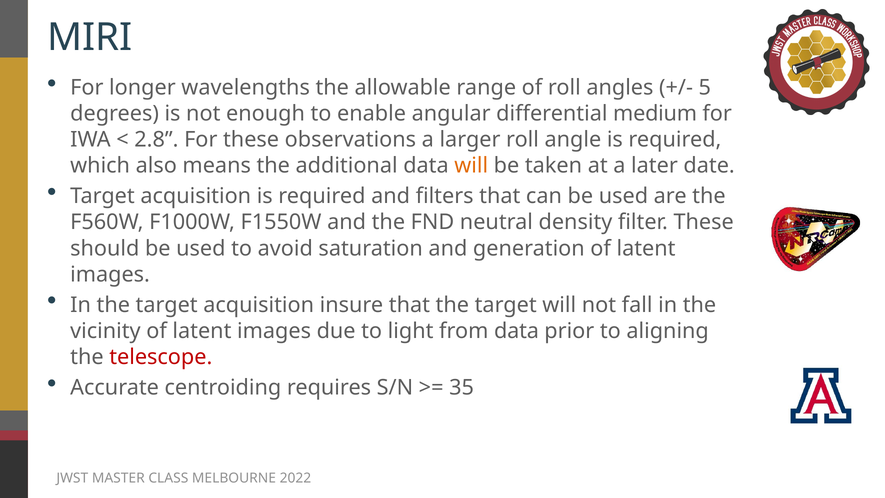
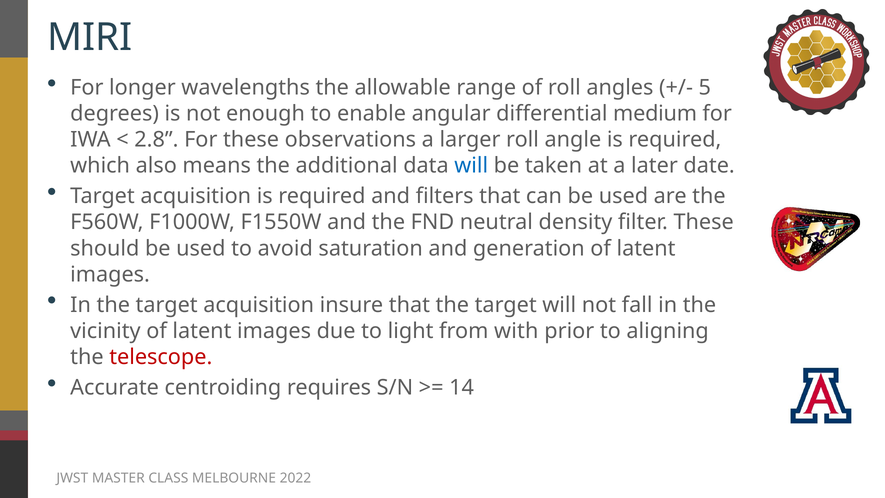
will at (471, 166) colour: orange -> blue
from data: data -> with
35: 35 -> 14
